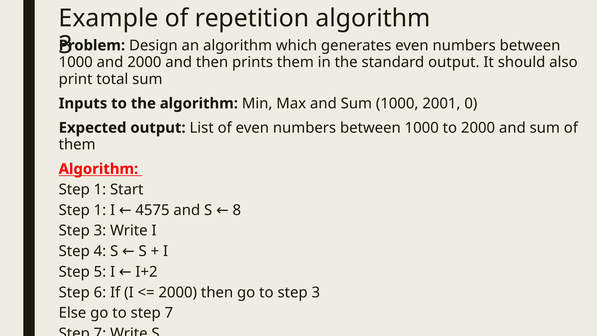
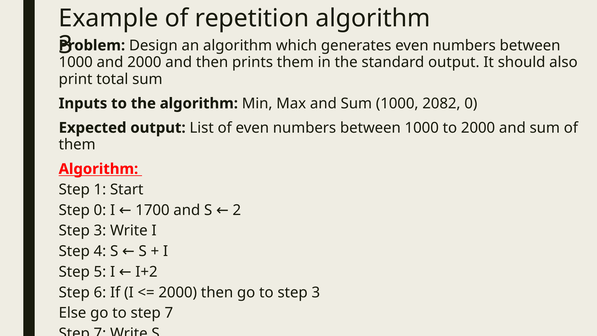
2001: 2001 -> 2082
1 at (100, 210): 1 -> 0
4575: 4575 -> 1700
S 8: 8 -> 2
